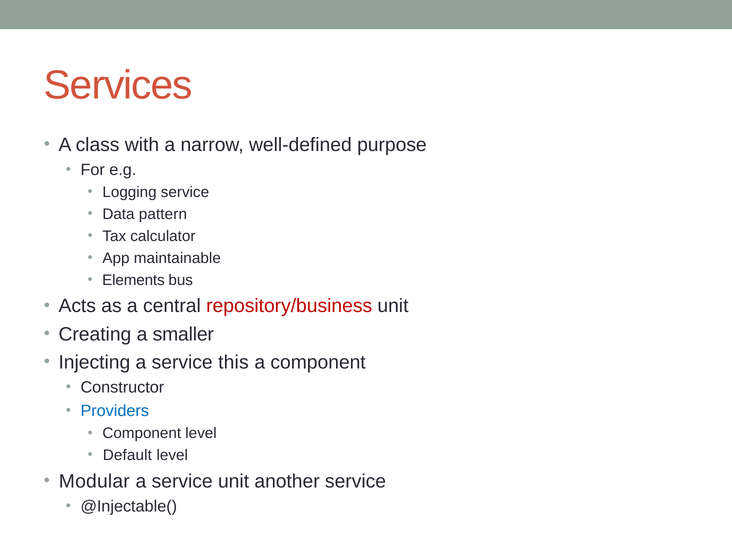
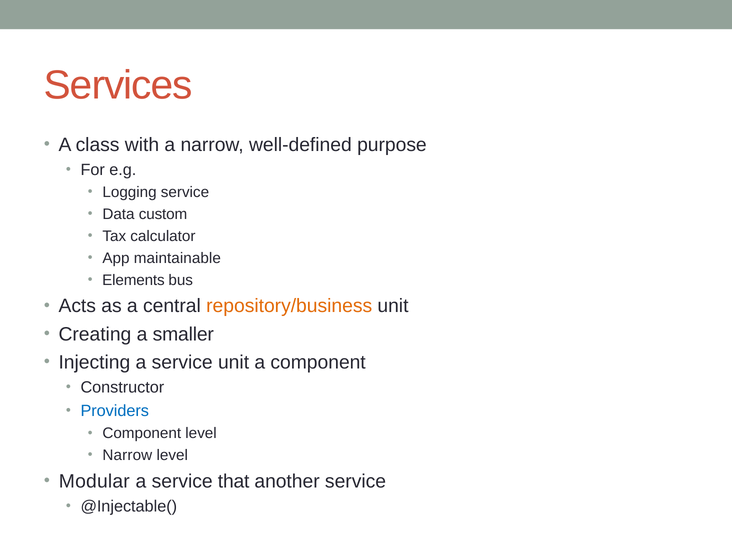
pattern: pattern -> custom
repository/business colour: red -> orange
service this: this -> unit
Default at (127, 455): Default -> Narrow
service unit: unit -> that
